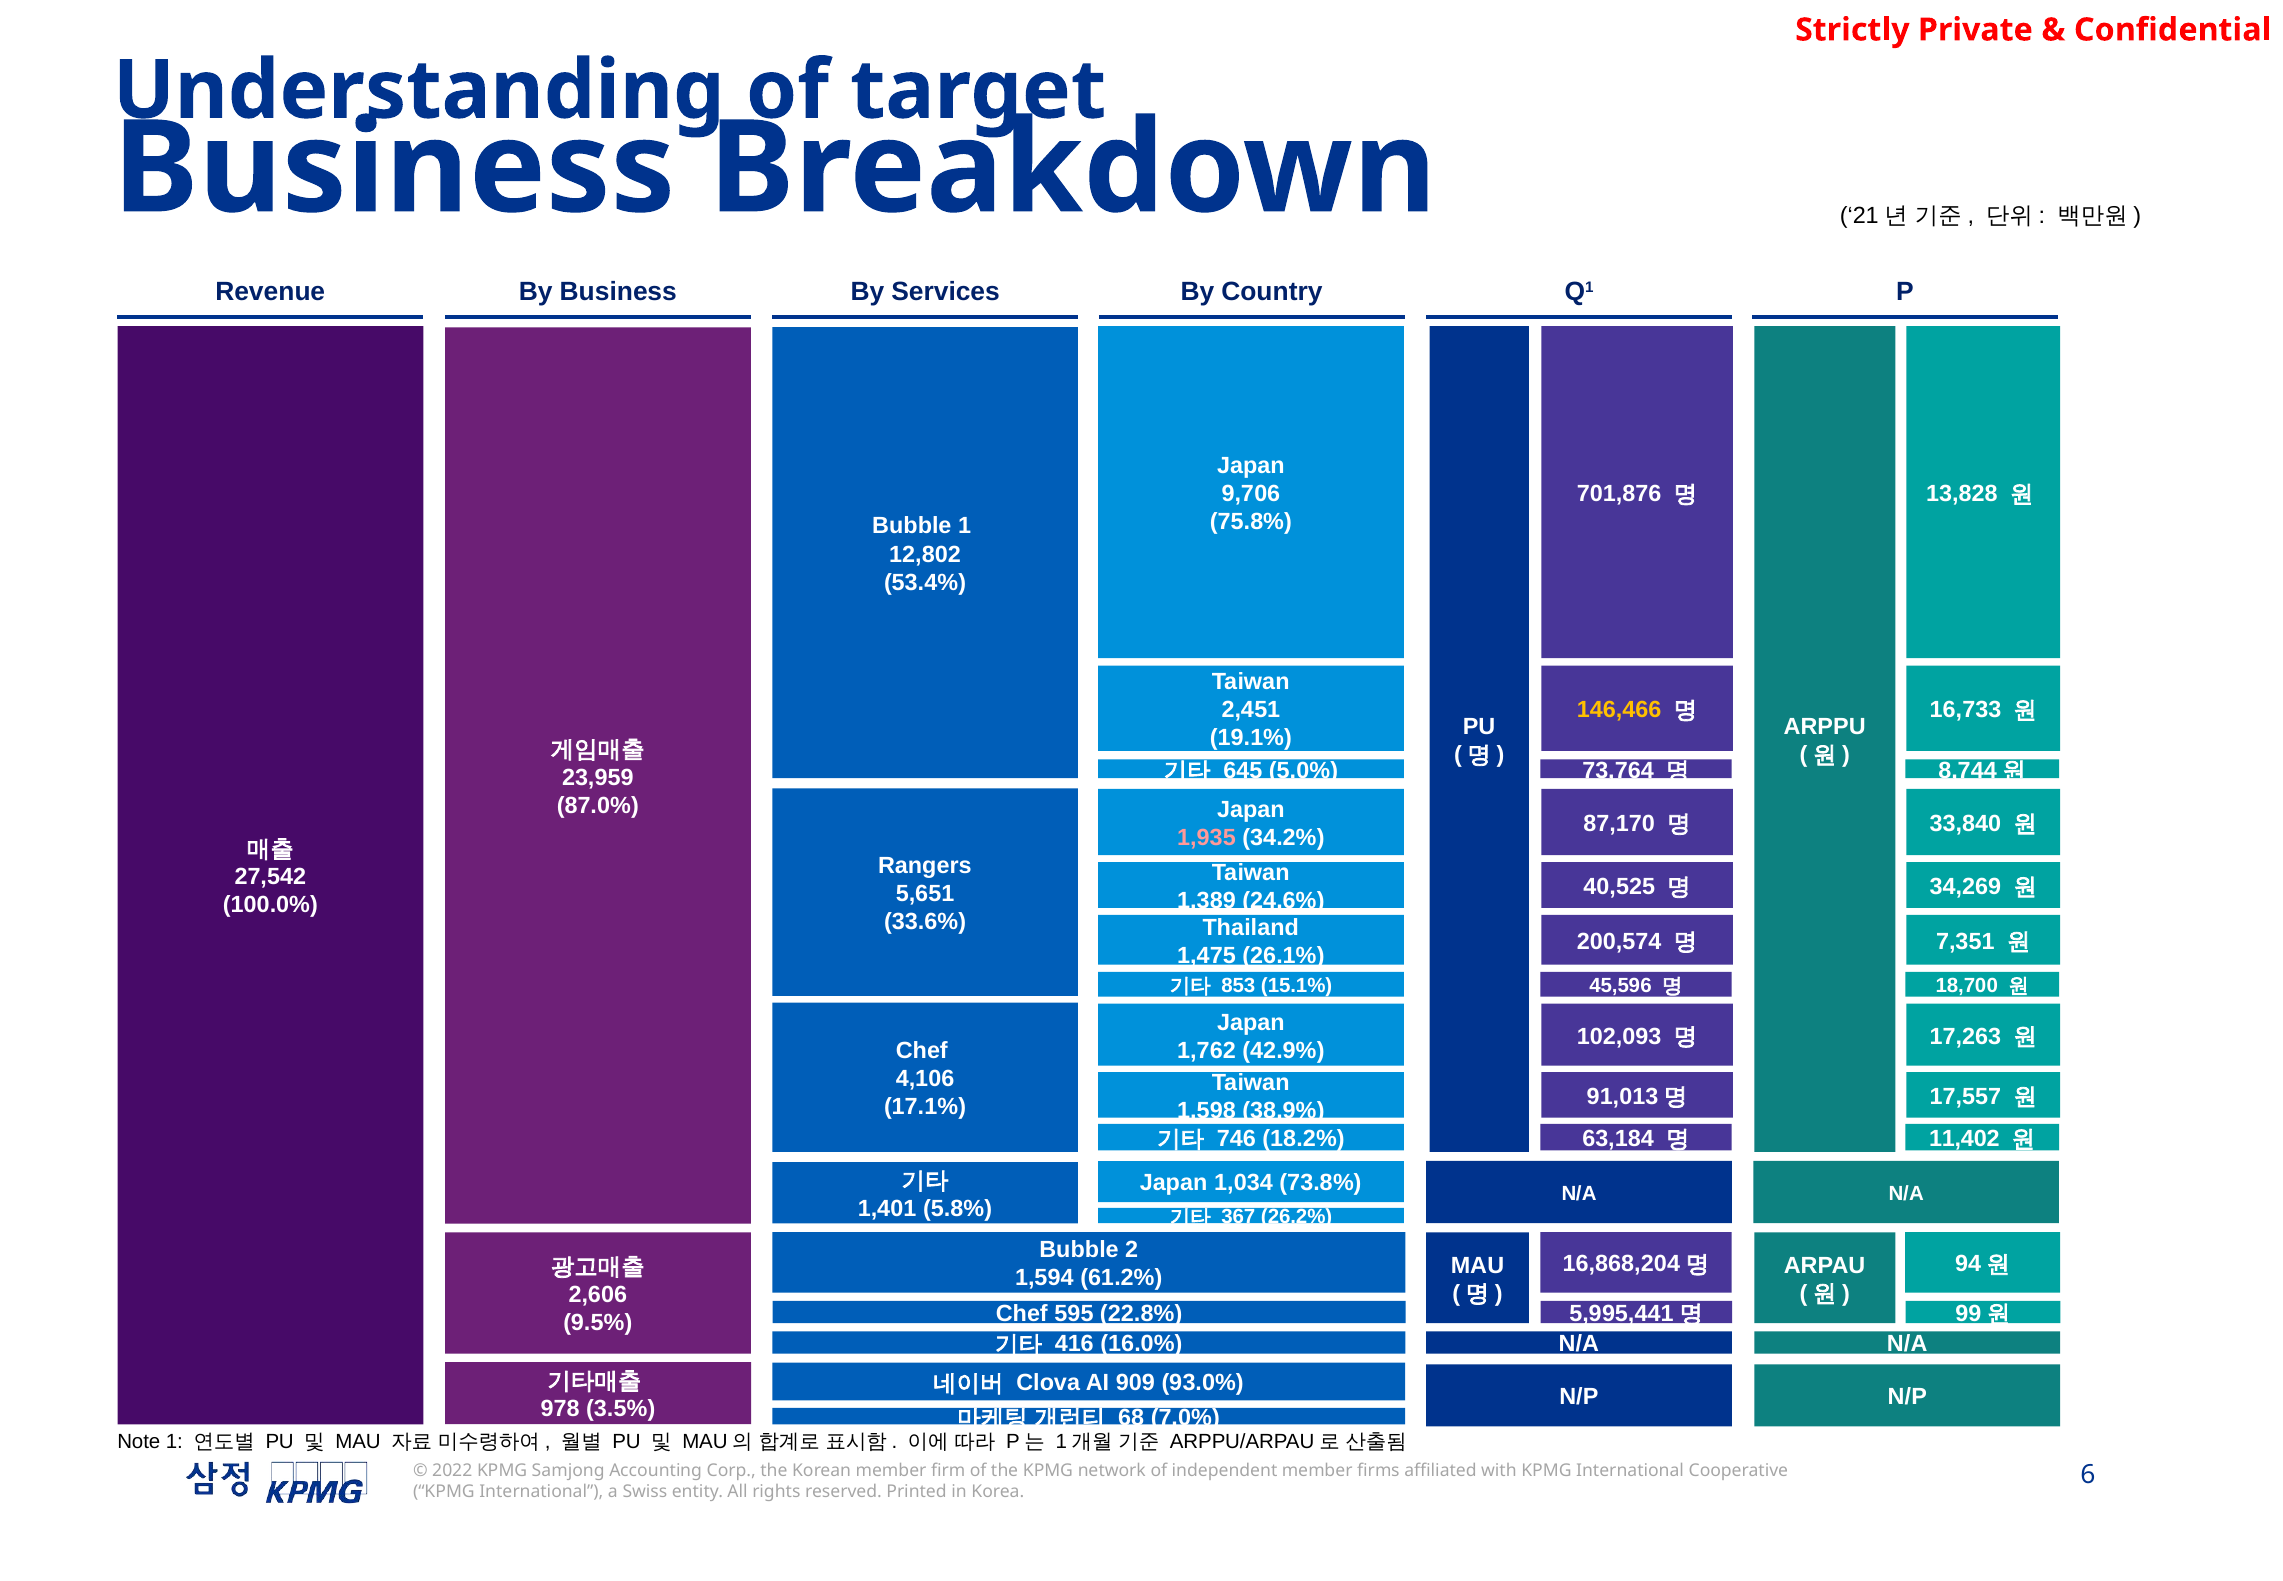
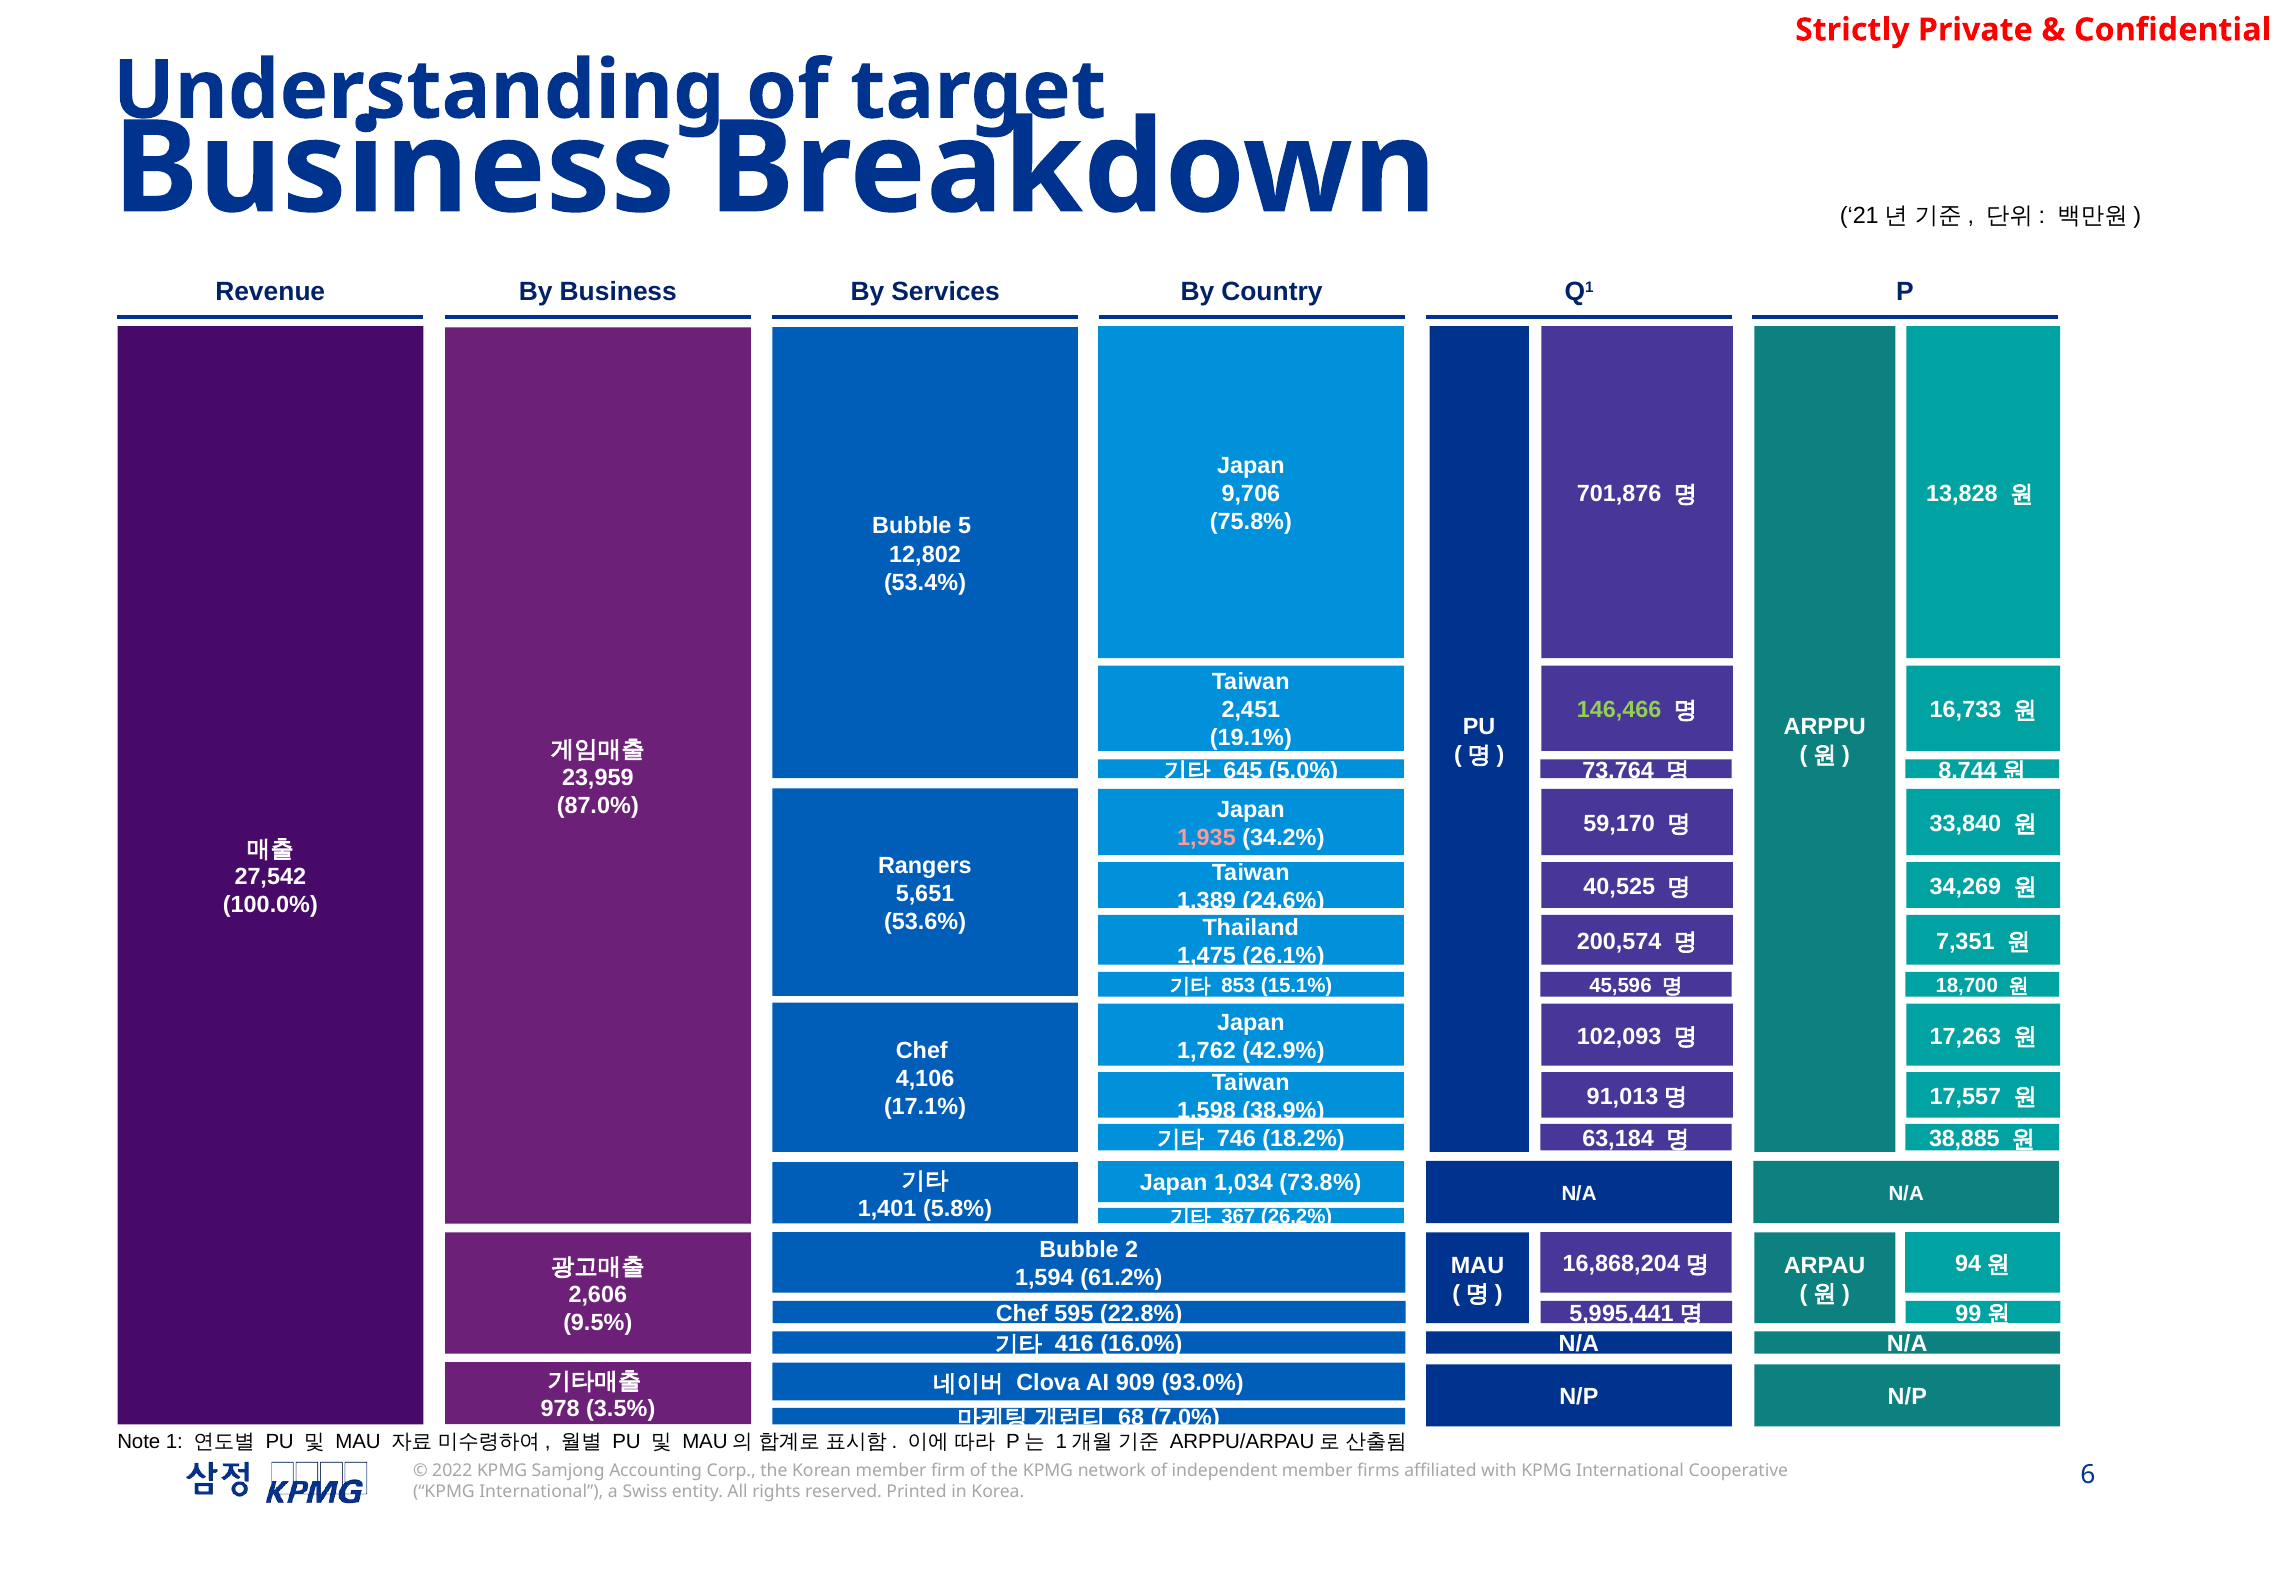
Bubble 1: 1 -> 5
146,466 colour: yellow -> light green
87,170: 87,170 -> 59,170
33.6%: 33.6% -> 53.6%
11,402: 11,402 -> 38,885
